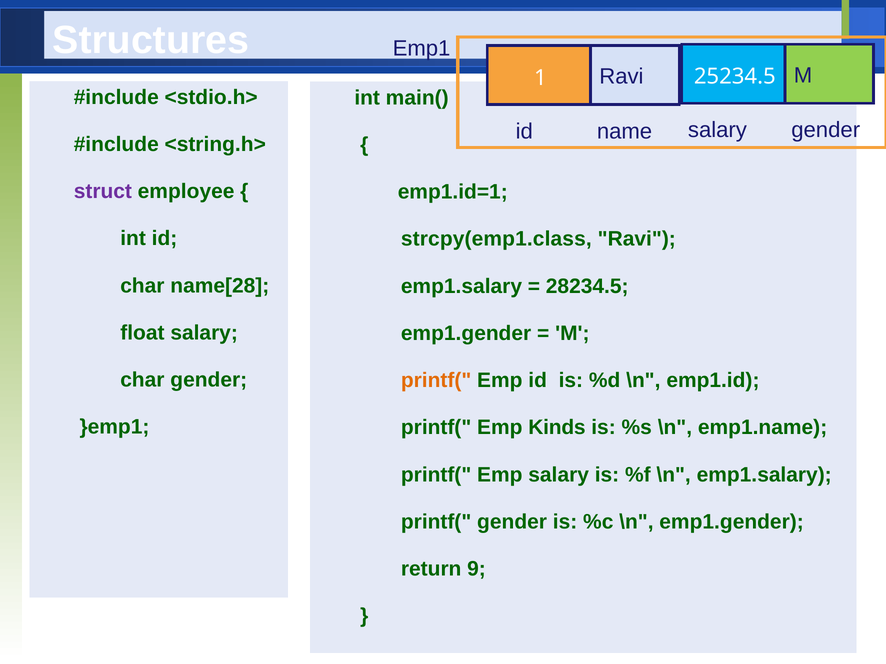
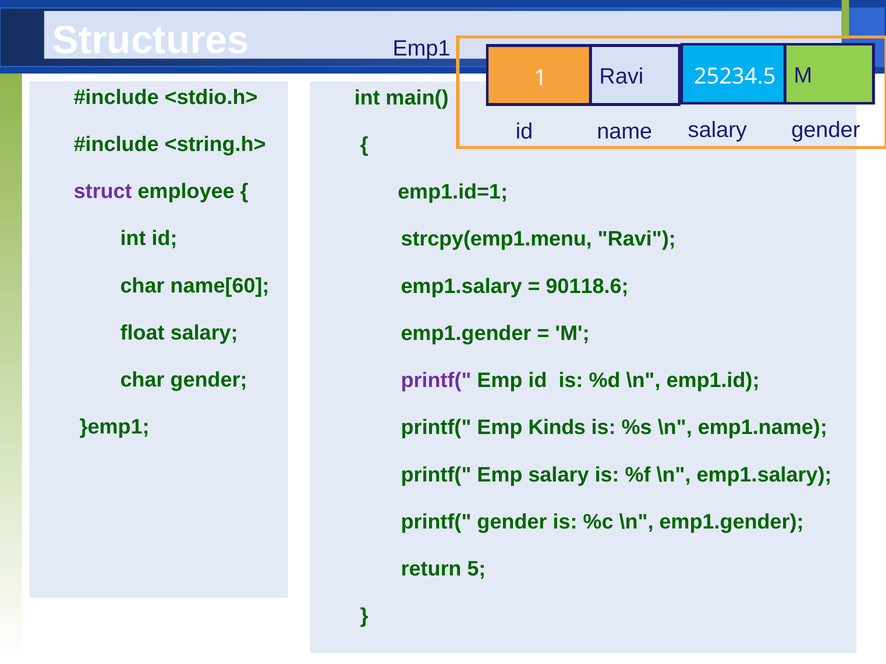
strcpy(emp1.class: strcpy(emp1.class -> strcpy(emp1.menu
name[28: name[28 -> name[60
28234.5: 28234.5 -> 90118.6
printf( at (436, 381) colour: orange -> purple
9: 9 -> 5
